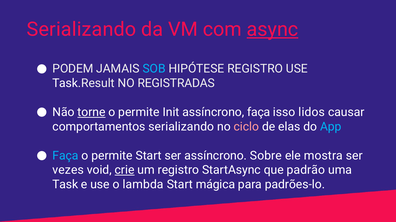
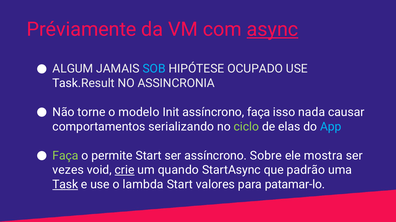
Serializando at (81, 29): Serializando -> Préviamente
PODEM: PODEM -> ALGUM
HIPÓTESE REGISTRO: REGISTRO -> OCUPADO
REGISTRADAS: REGISTRADAS -> ASSINCRONIA
torne underline: present -> none
permite at (139, 113): permite -> modelo
lidos: lidos -> nada
ciclo colour: pink -> light green
Faça at (65, 156) colour: light blue -> light green
um registro: registro -> quando
Task underline: none -> present
mágica: mágica -> valores
padrões-lo: padrões-lo -> patamar-lo
